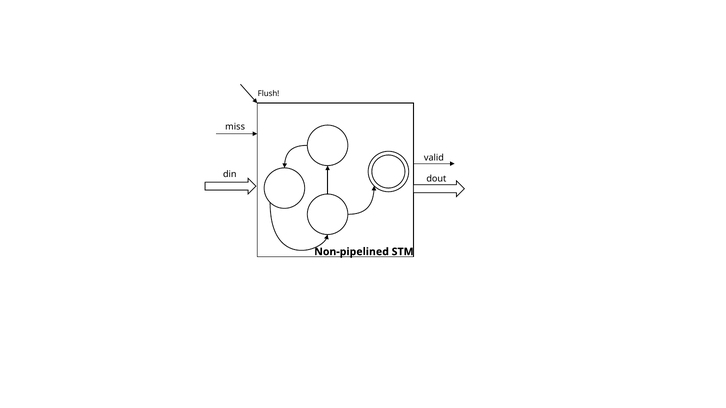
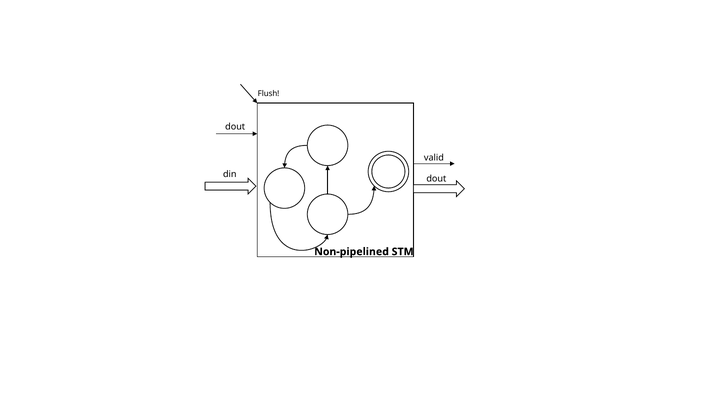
miss at (235, 127): miss -> dout
